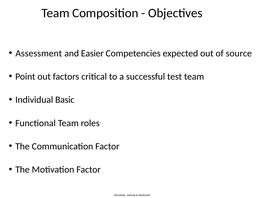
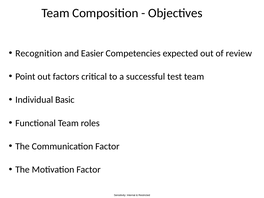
Assessment: Assessment -> Recognition
source: source -> review
